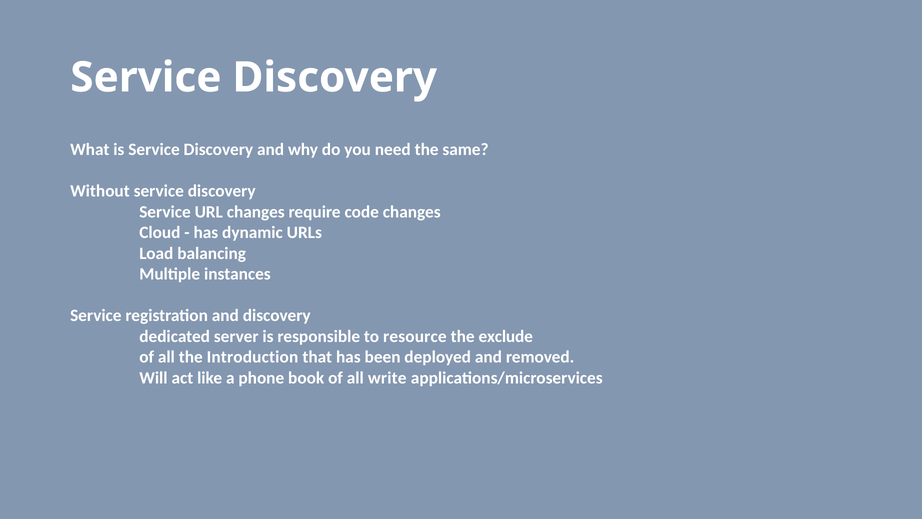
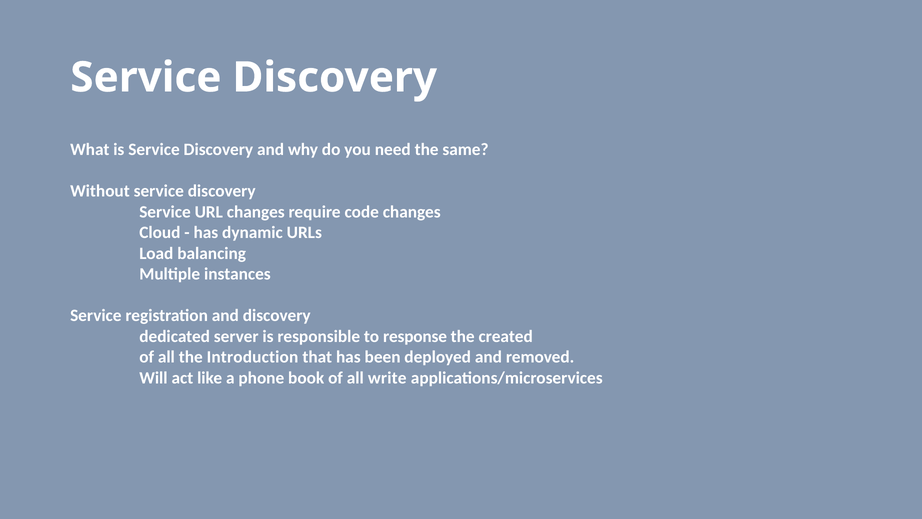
resource: resource -> response
exclude: exclude -> created
